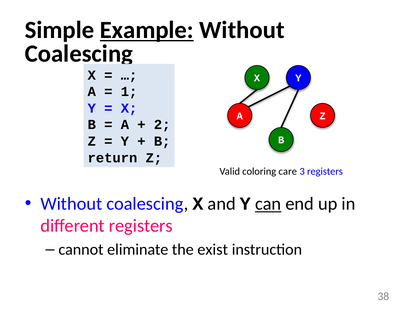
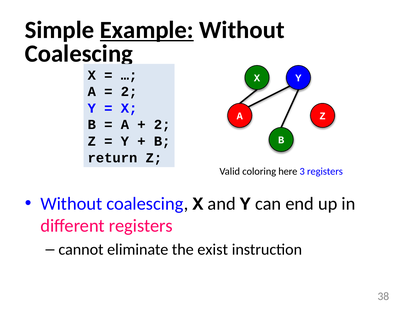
1 at (129, 92): 1 -> 2
care: care -> here
can underline: present -> none
